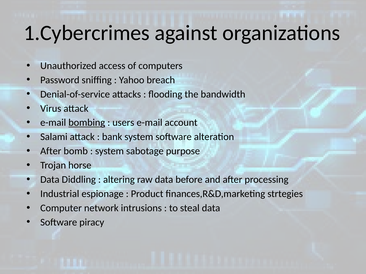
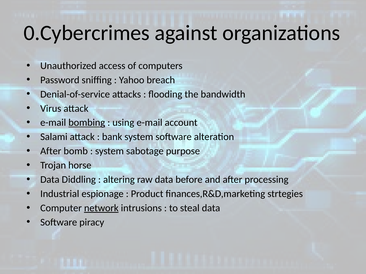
1.Cybercrimes: 1.Cybercrimes -> 0.Cybercrimes
users: users -> using
network underline: none -> present
